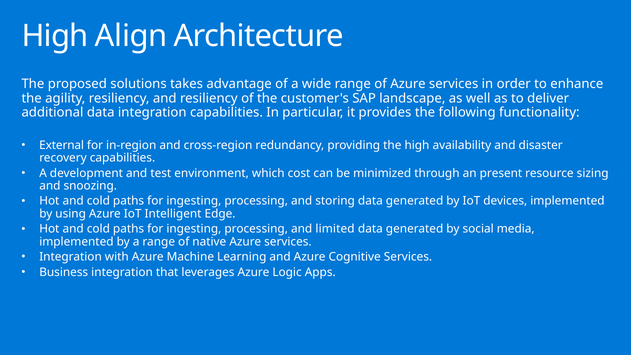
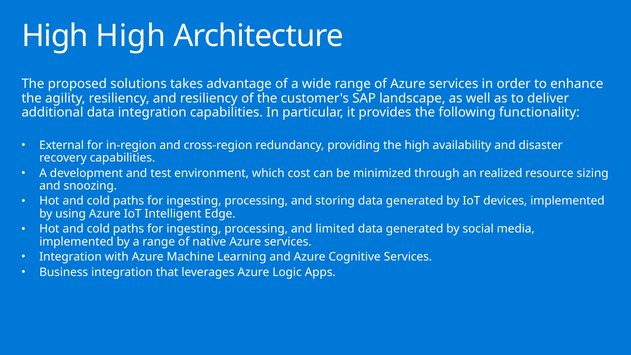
High Align: Align -> High
present: present -> realized
